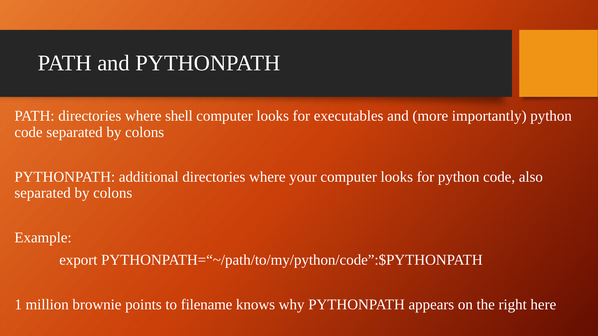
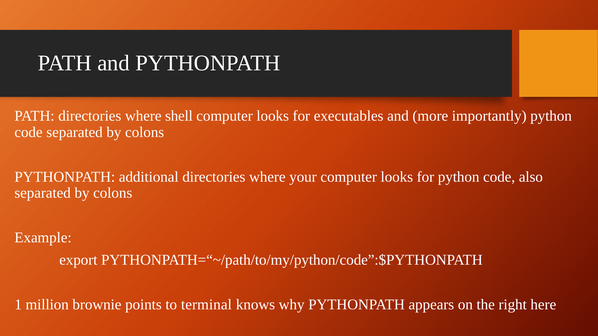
filename: filename -> terminal
